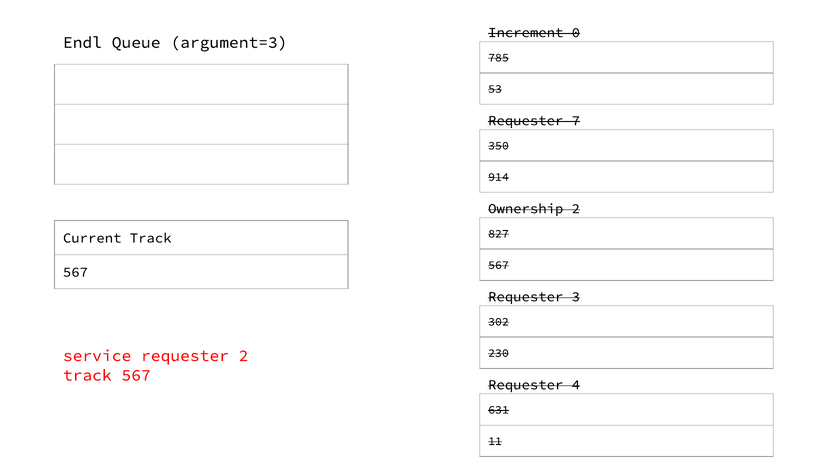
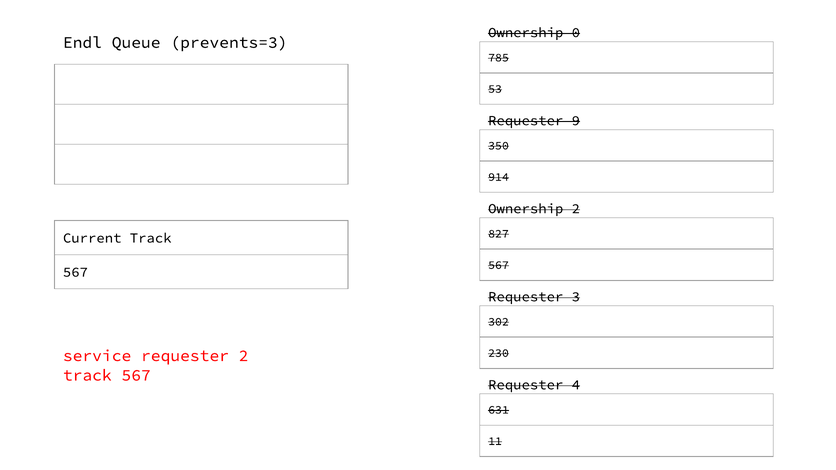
Increment at (526, 33): Increment -> Ownership
argument=3: argument=3 -> prevents=3
7: 7 -> 9
